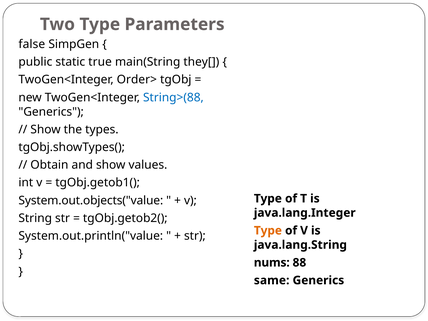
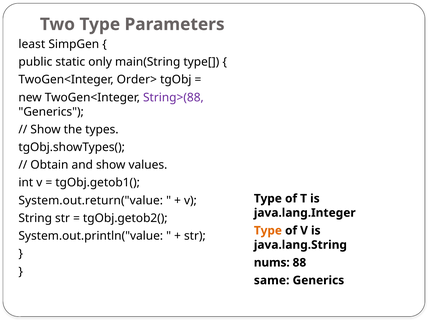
false: false -> least
true: true -> only
they[: they[ -> type[
String>(88 colour: blue -> purple
System.out.objects("value: System.out.objects("value -> System.out.return("value
